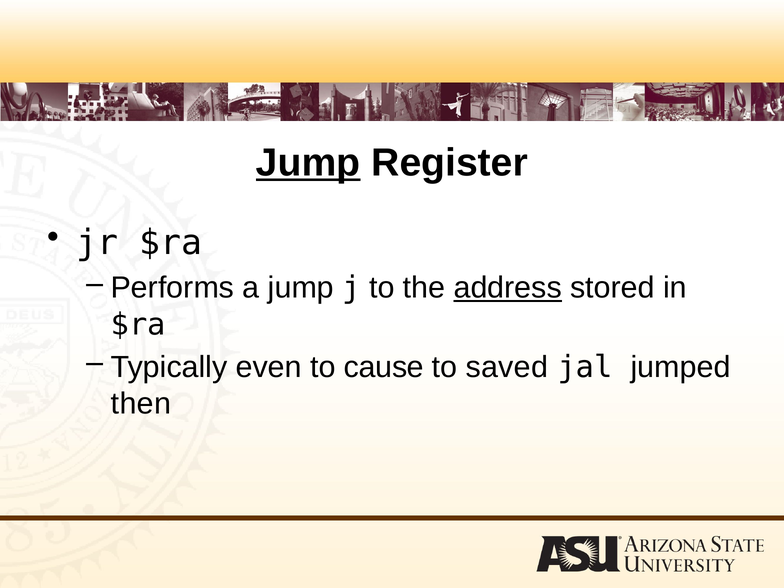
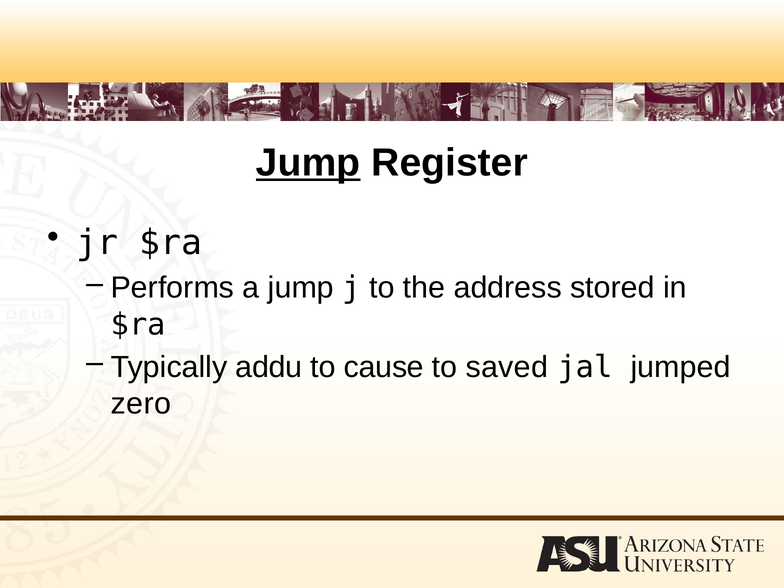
address underline: present -> none
even: even -> addu
then: then -> zero
